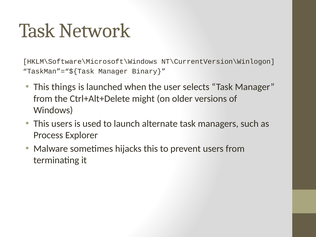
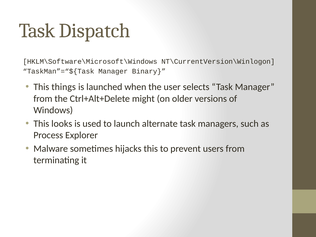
Network: Network -> Dispatch
This users: users -> looks
